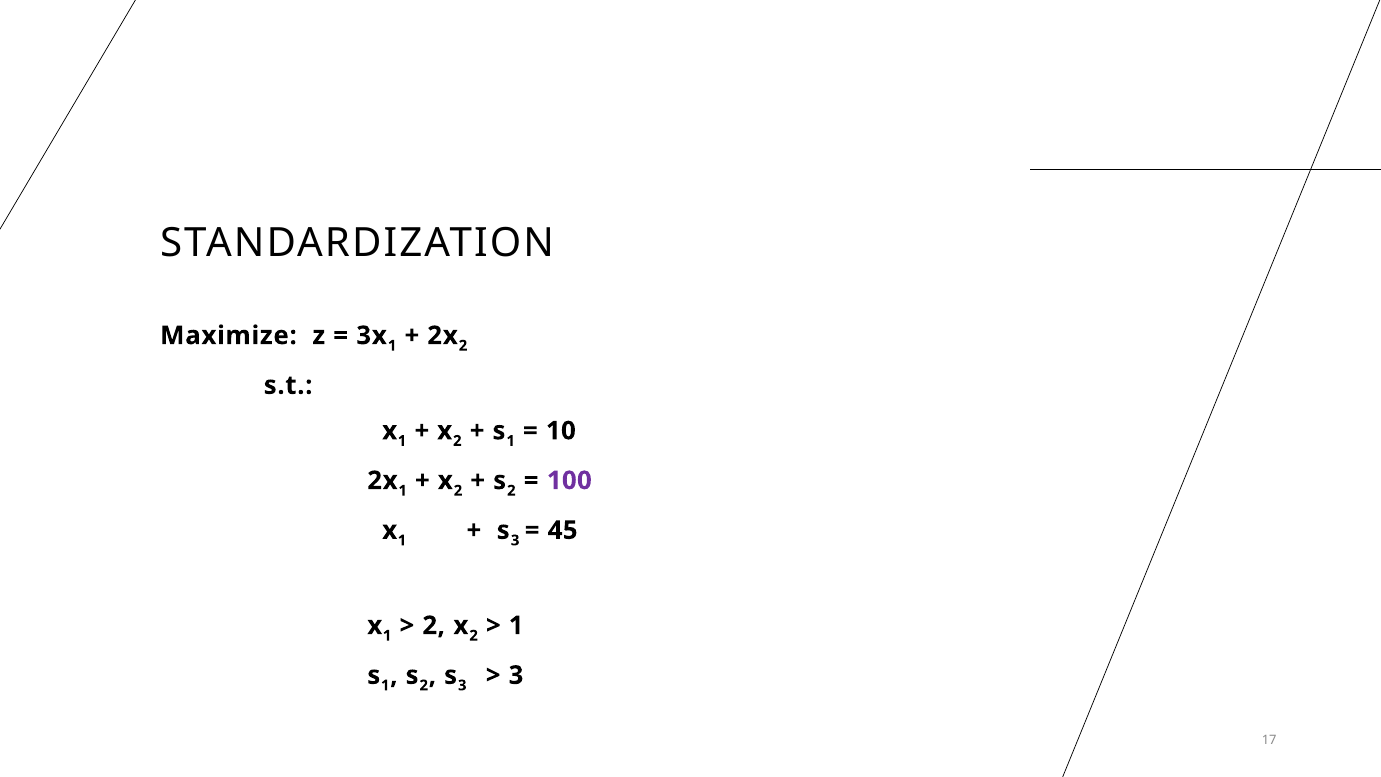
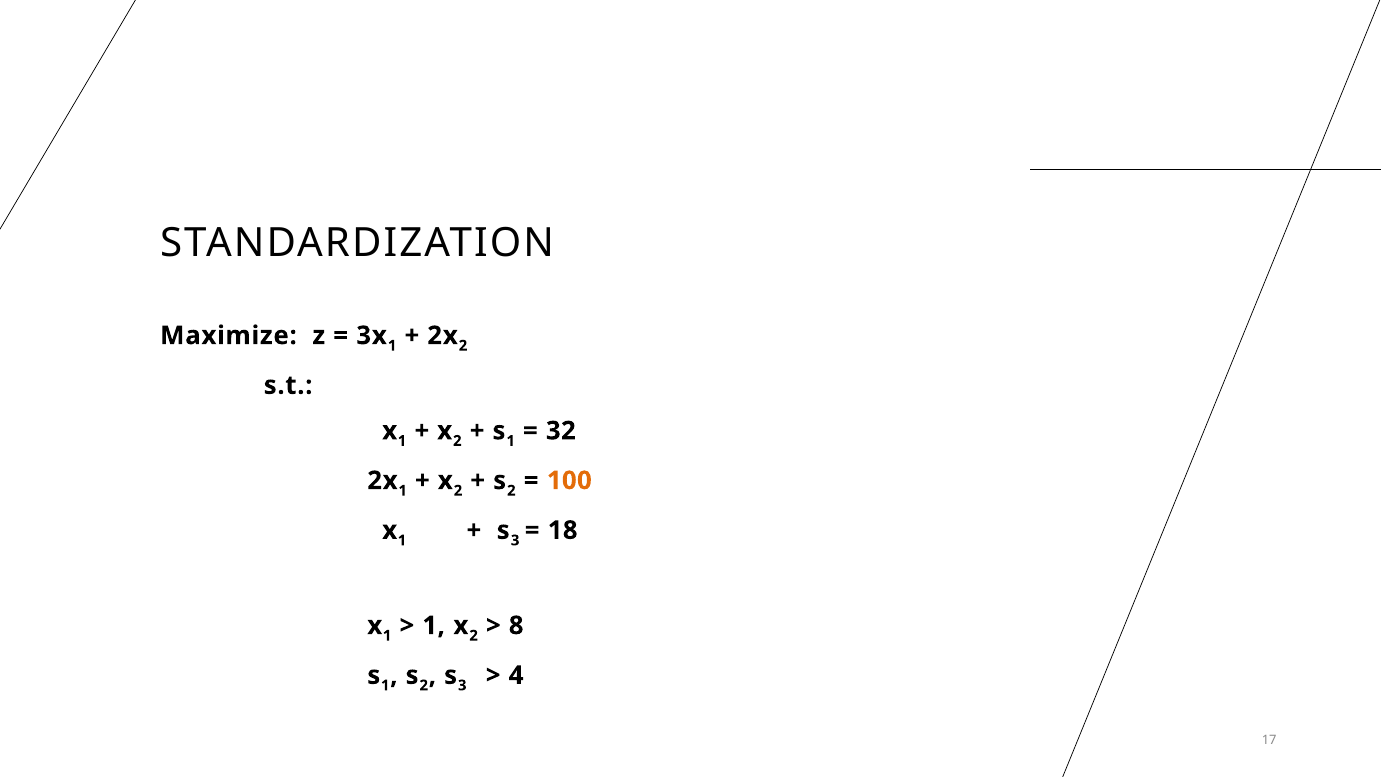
10: 10 -> 32
100 colour: purple -> orange
45: 45 -> 18
2 at (434, 625): 2 -> 1
1 at (516, 625): 1 -> 8
3 at (516, 675): 3 -> 4
